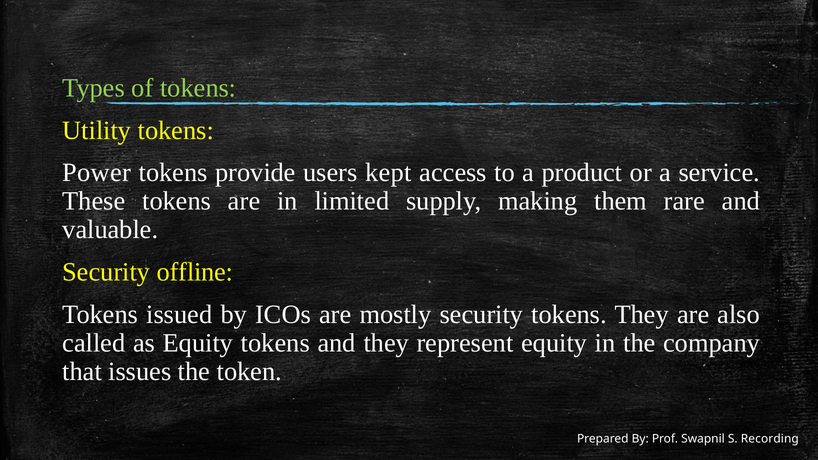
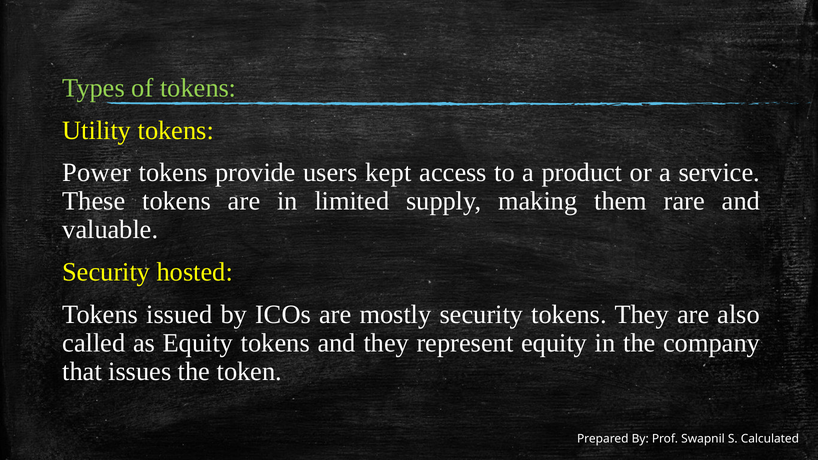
offline: offline -> hosted
Recording: Recording -> Calculated
